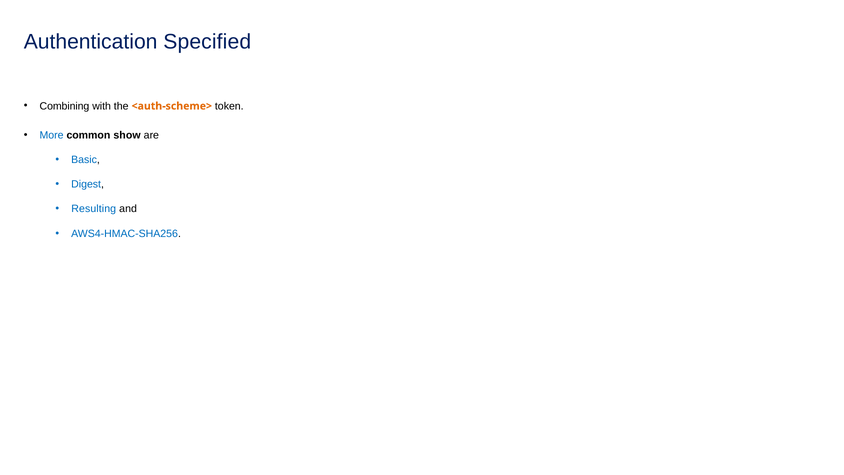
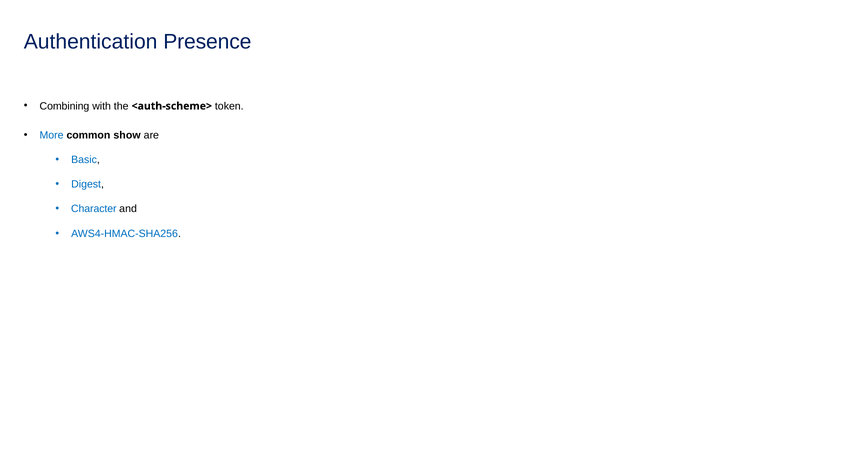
Specified: Specified -> Presence
<auth-scheme> colour: orange -> black
Resulting: Resulting -> Character
